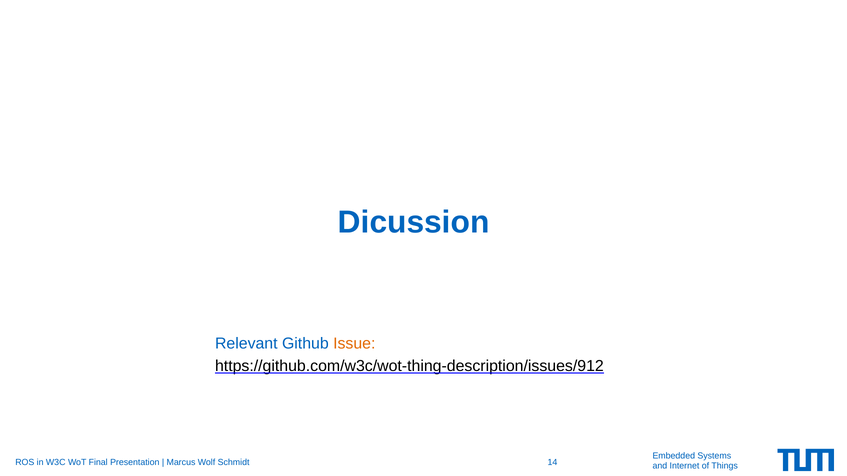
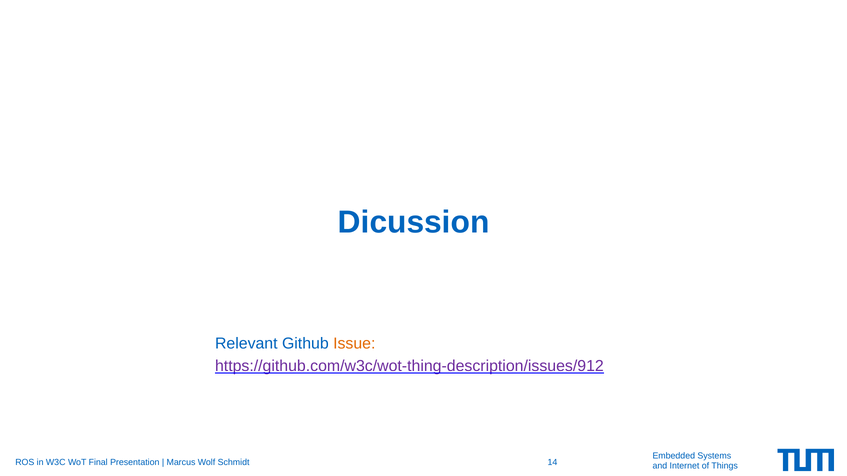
https://github.com/w3c/wot-thing-description/issues/912 colour: black -> purple
